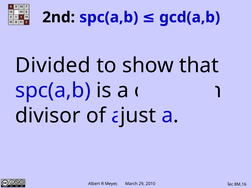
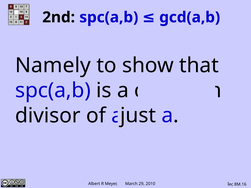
Divided: Divided -> Namely
